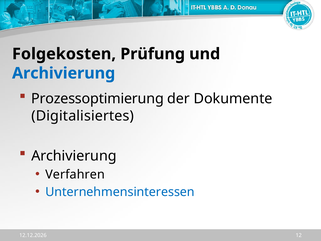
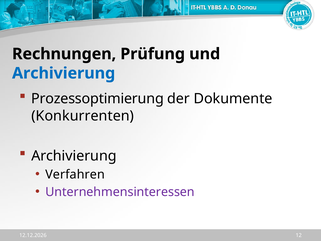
Folgekosten: Folgekosten -> Rechnungen
Digitalisiertes: Digitalisiertes -> Konkurrenten
Unternehmensinteressen colour: blue -> purple
